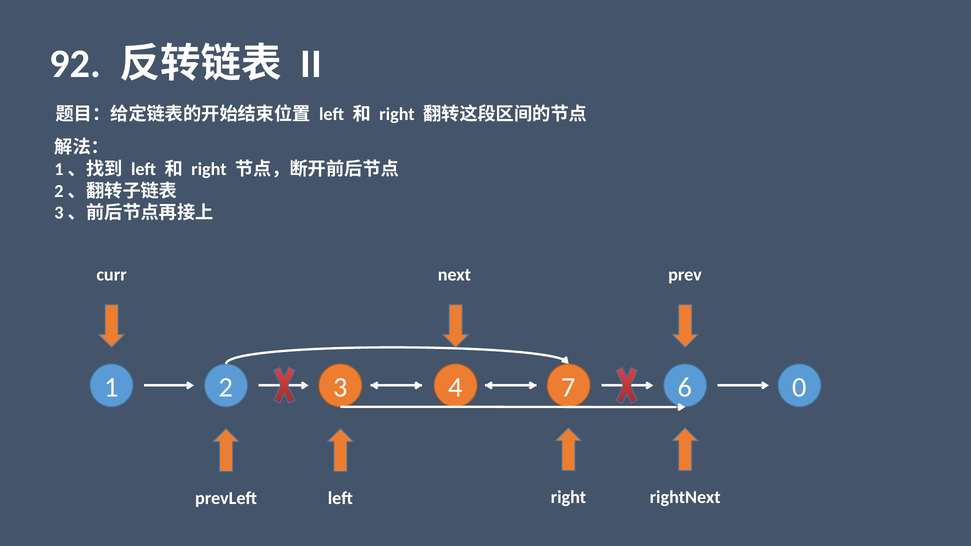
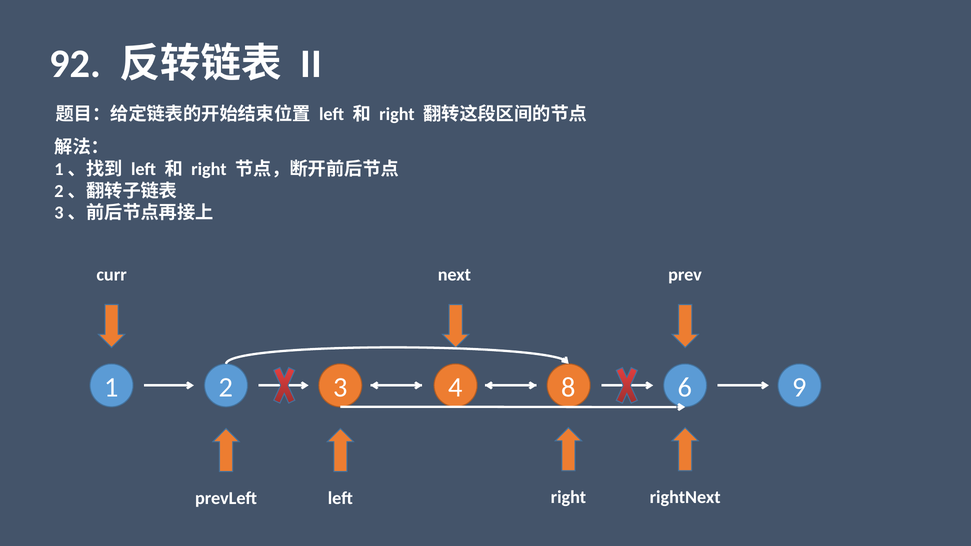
7: 7 -> 8
0: 0 -> 9
